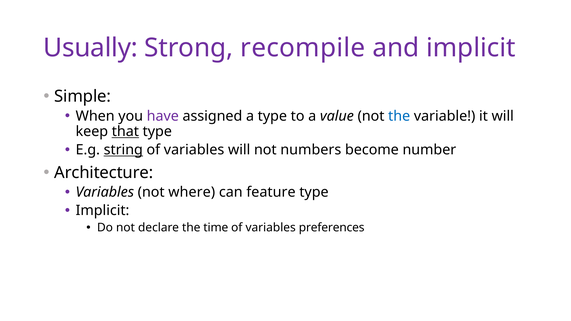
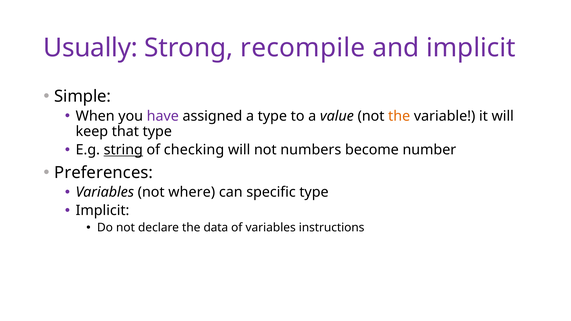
the at (399, 116) colour: blue -> orange
that underline: present -> none
variables at (194, 150): variables -> checking
Architecture: Architecture -> Preferences
feature: feature -> specific
time: time -> data
preferences: preferences -> instructions
